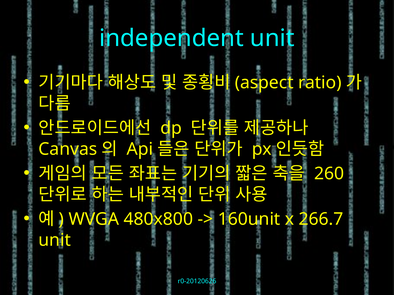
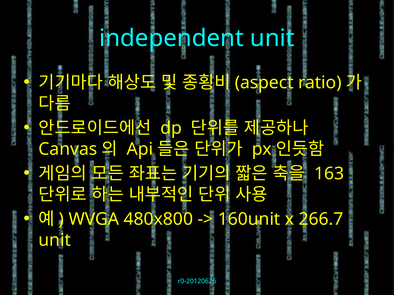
260: 260 -> 163
